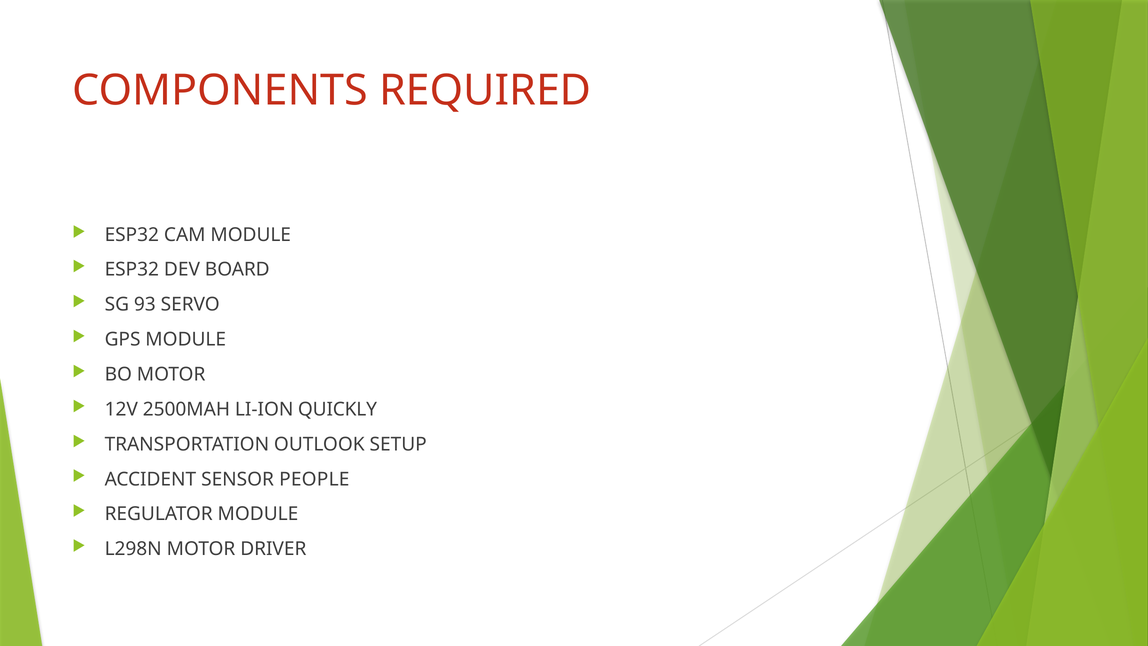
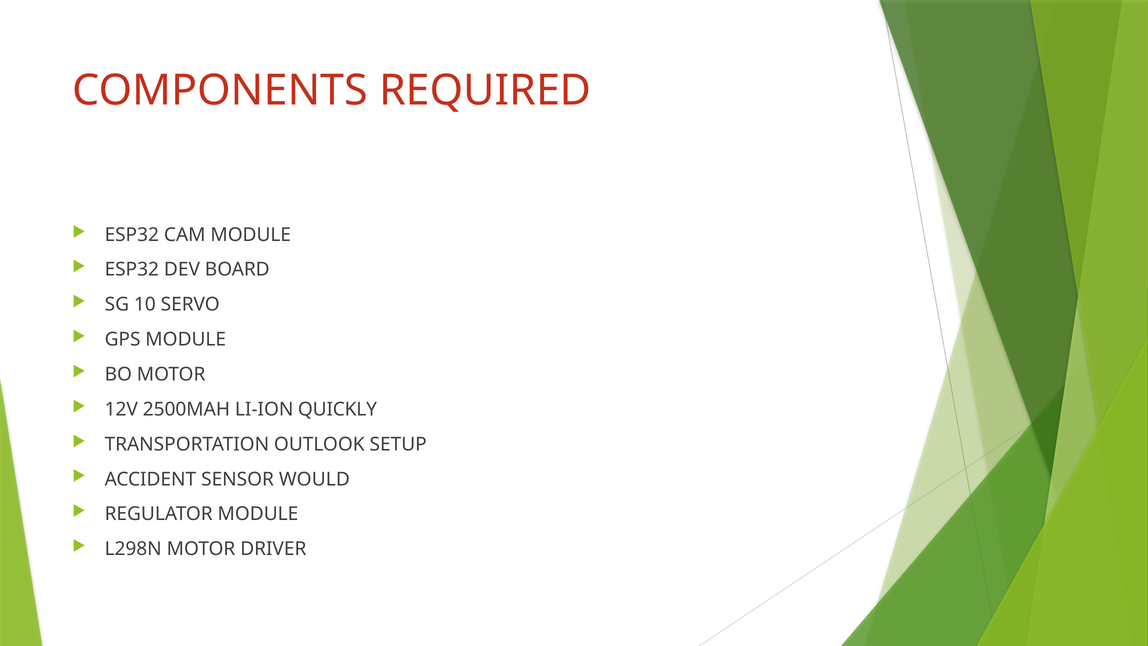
93: 93 -> 10
PEOPLE: PEOPLE -> WOULD
